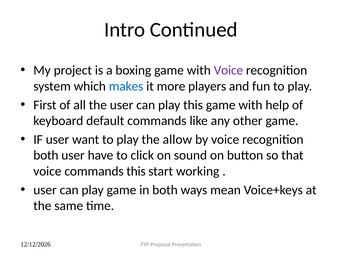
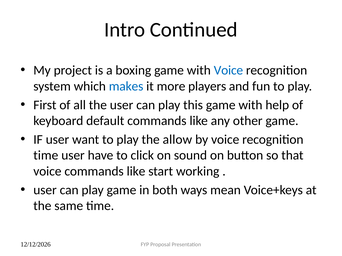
Voice at (228, 70) colour: purple -> blue
both at (46, 156): both -> time
voice commands this: this -> like
